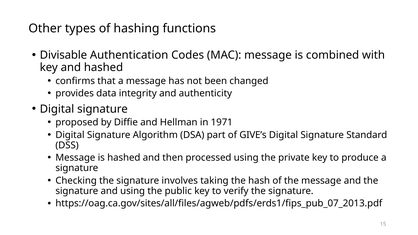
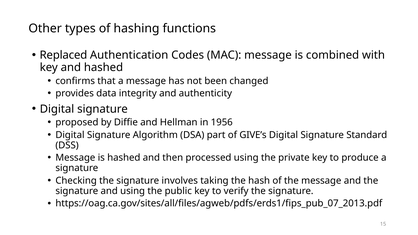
Divisable: Divisable -> Replaced
1971: 1971 -> 1956
